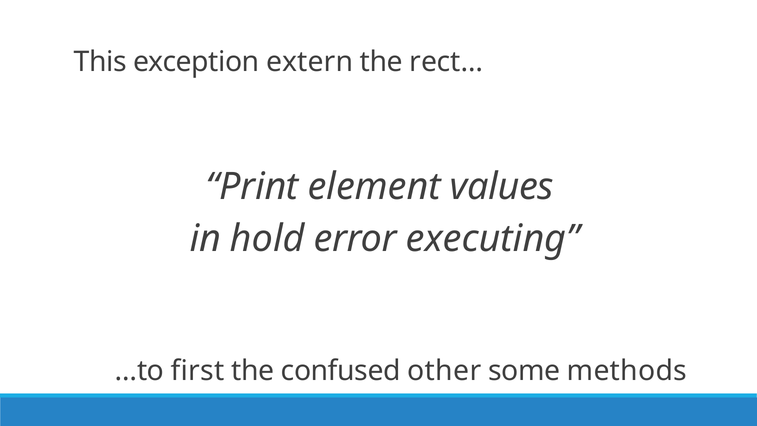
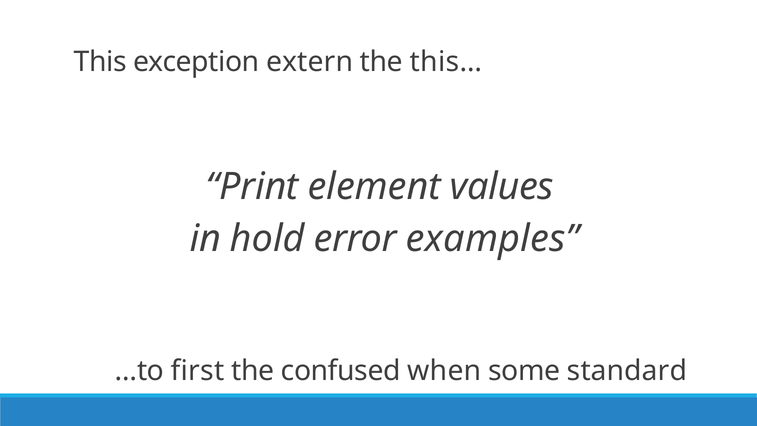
rect…: rect… -> this…
executing: executing -> examples
other: other -> when
methods: methods -> standard
